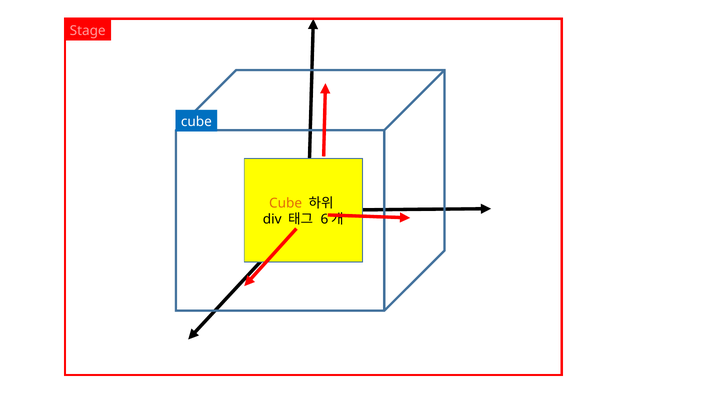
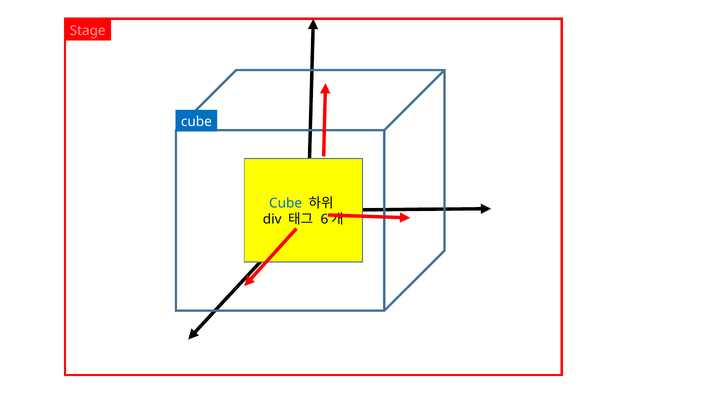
Cube at (286, 203) colour: orange -> blue
